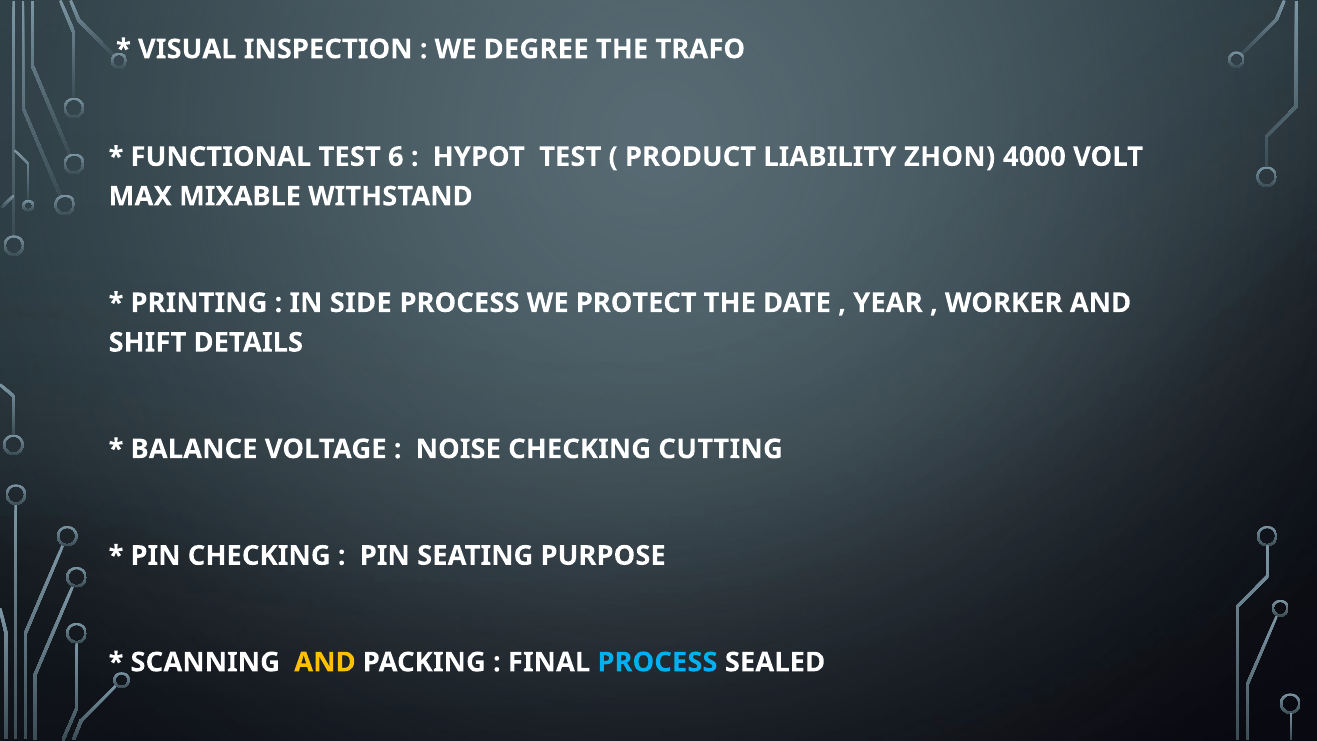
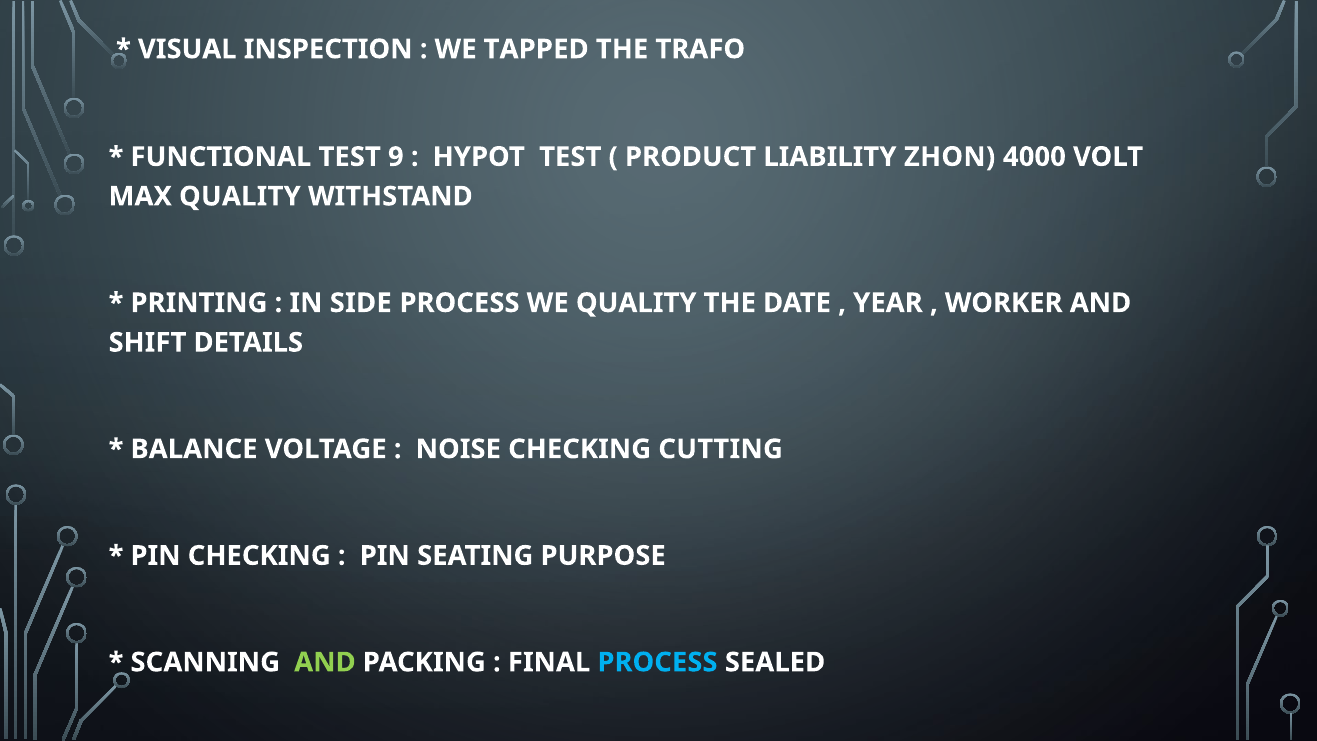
DEGREE: DEGREE -> TAPPED
6: 6 -> 9
MAX MIXABLE: MIXABLE -> QUALITY
WE PROTECT: PROTECT -> QUALITY
AND at (325, 662) colour: yellow -> light green
